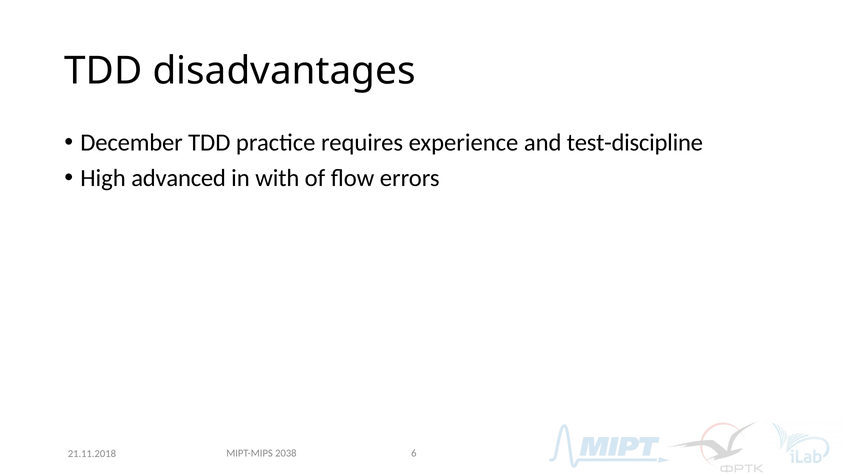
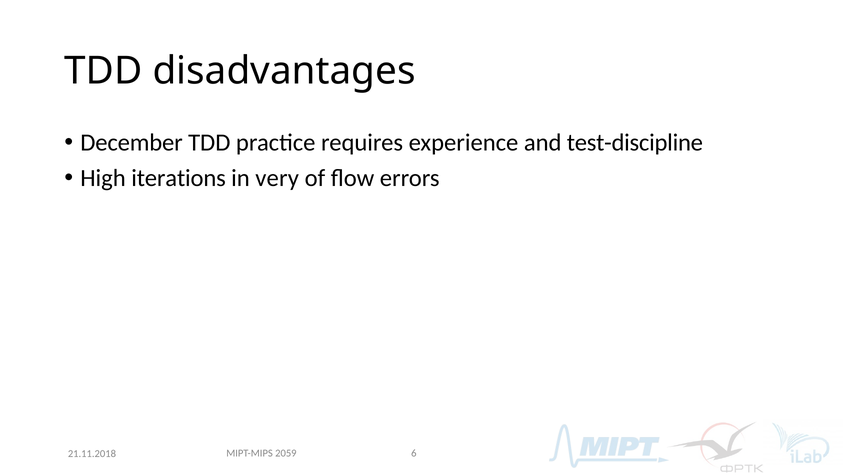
advanced: advanced -> iterations
with: with -> very
2038: 2038 -> 2059
